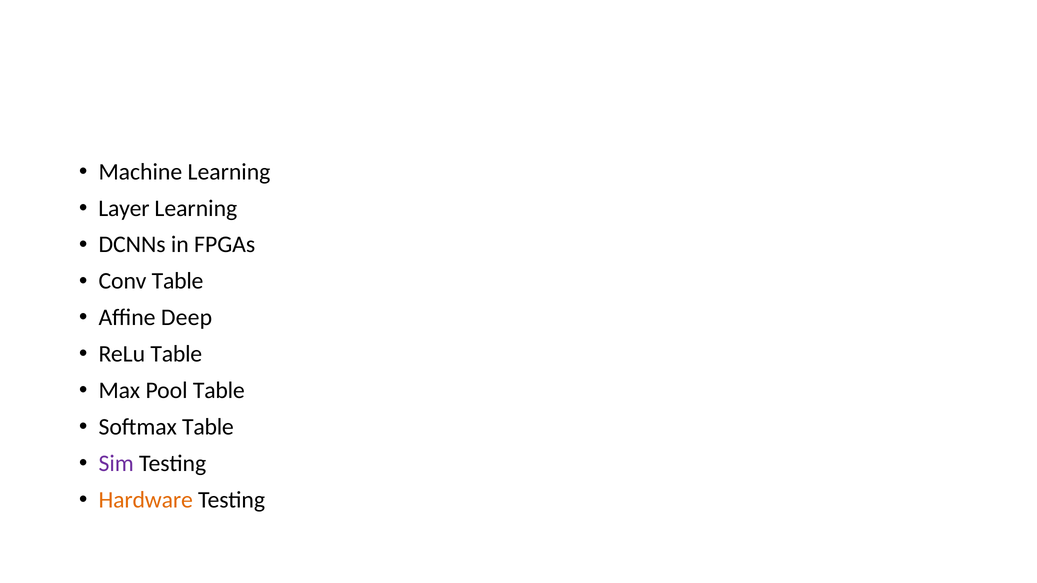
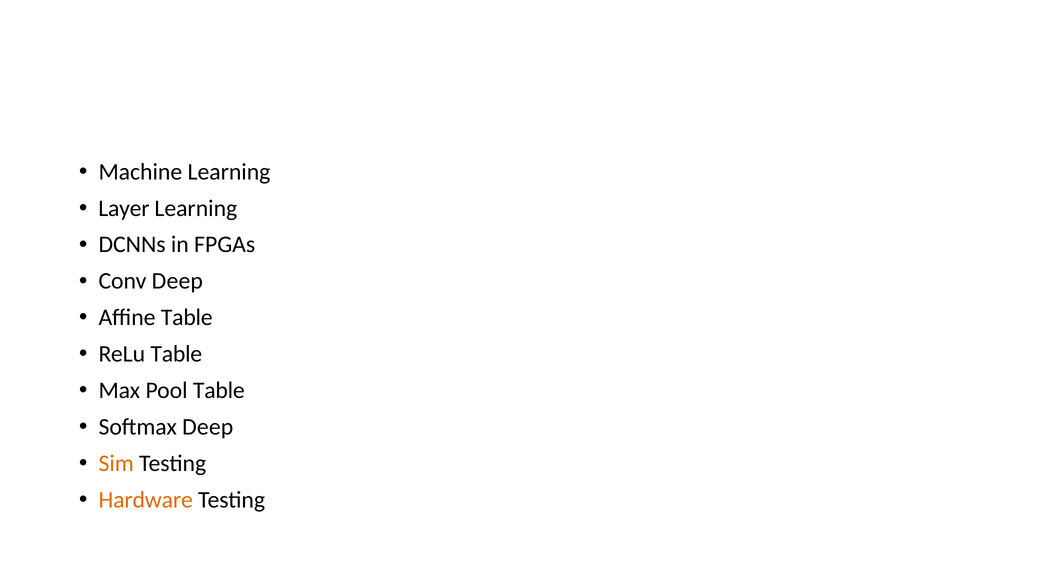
Conv Table: Table -> Deep
Affine Deep: Deep -> Table
Softmax Table: Table -> Deep
Sim colour: purple -> orange
